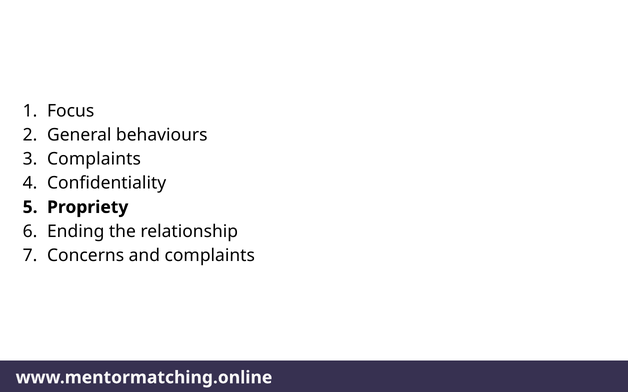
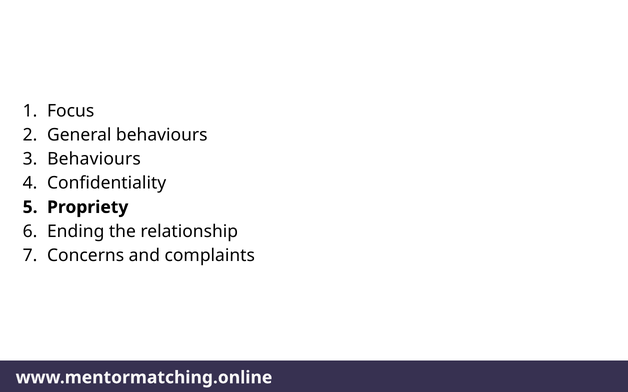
Complaints at (94, 159): Complaints -> Behaviours
